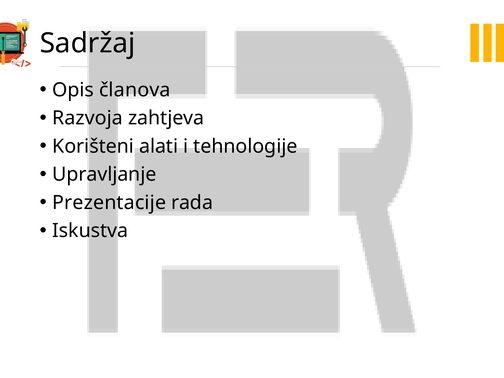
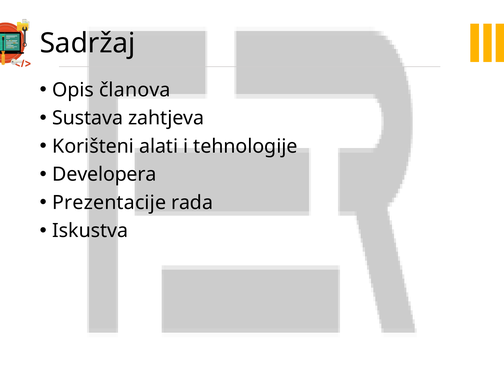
Razvoja: Razvoja -> Sustava
Upravljanje: Upravljanje -> Developera
